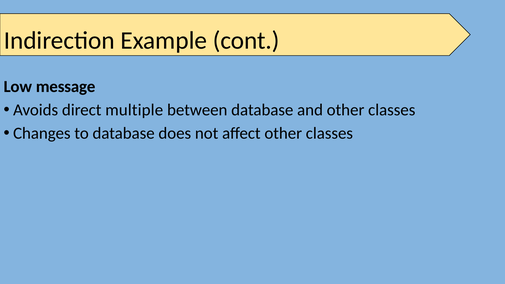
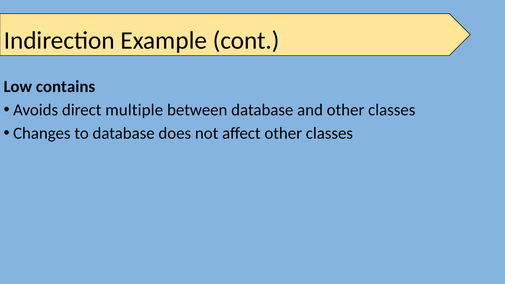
message: message -> contains
